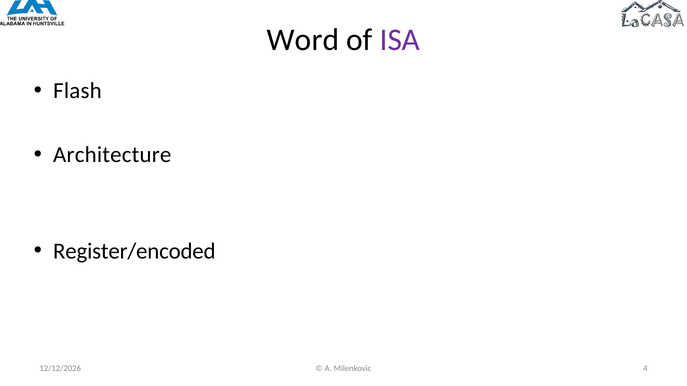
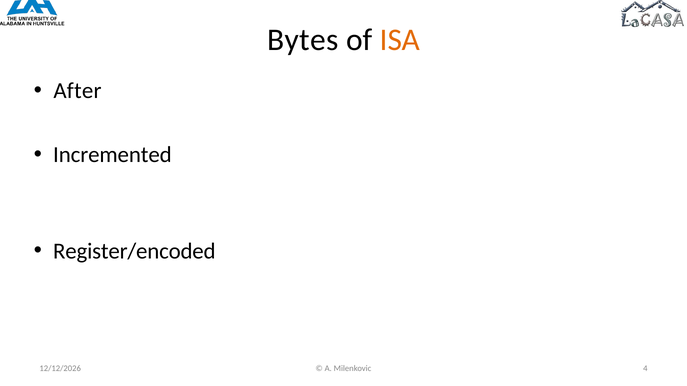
Word: Word -> Bytes
ISA colour: purple -> orange
Flash: Flash -> After
Architecture: Architecture -> Incremented
